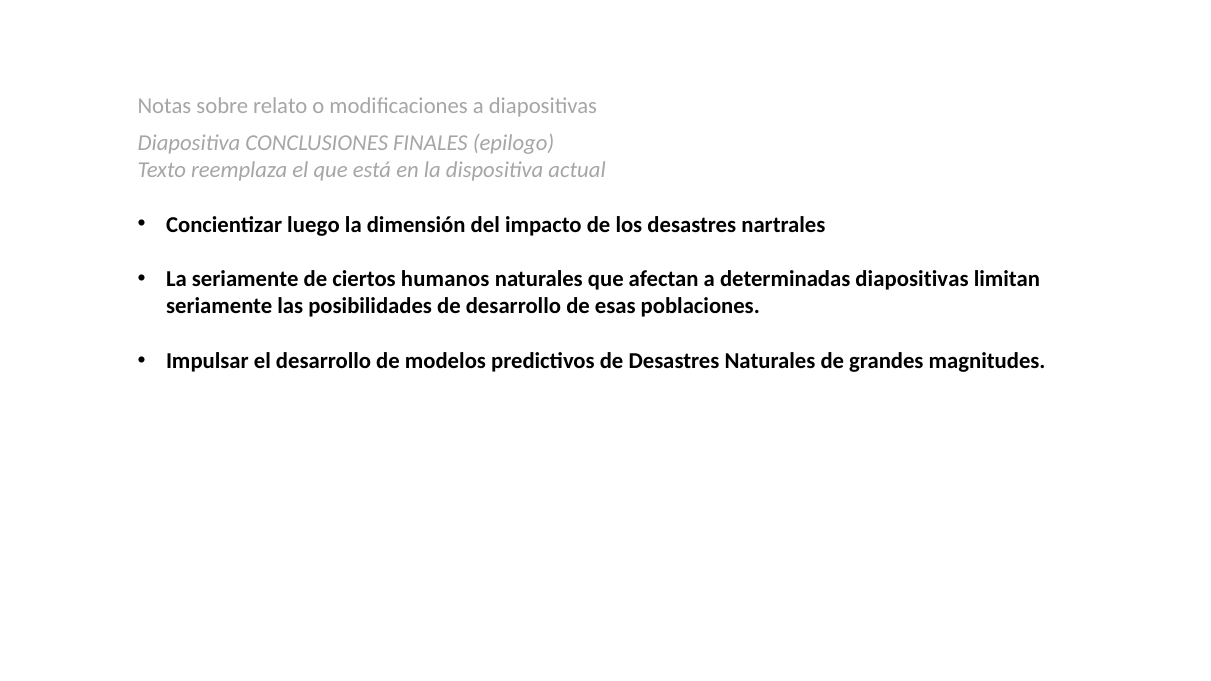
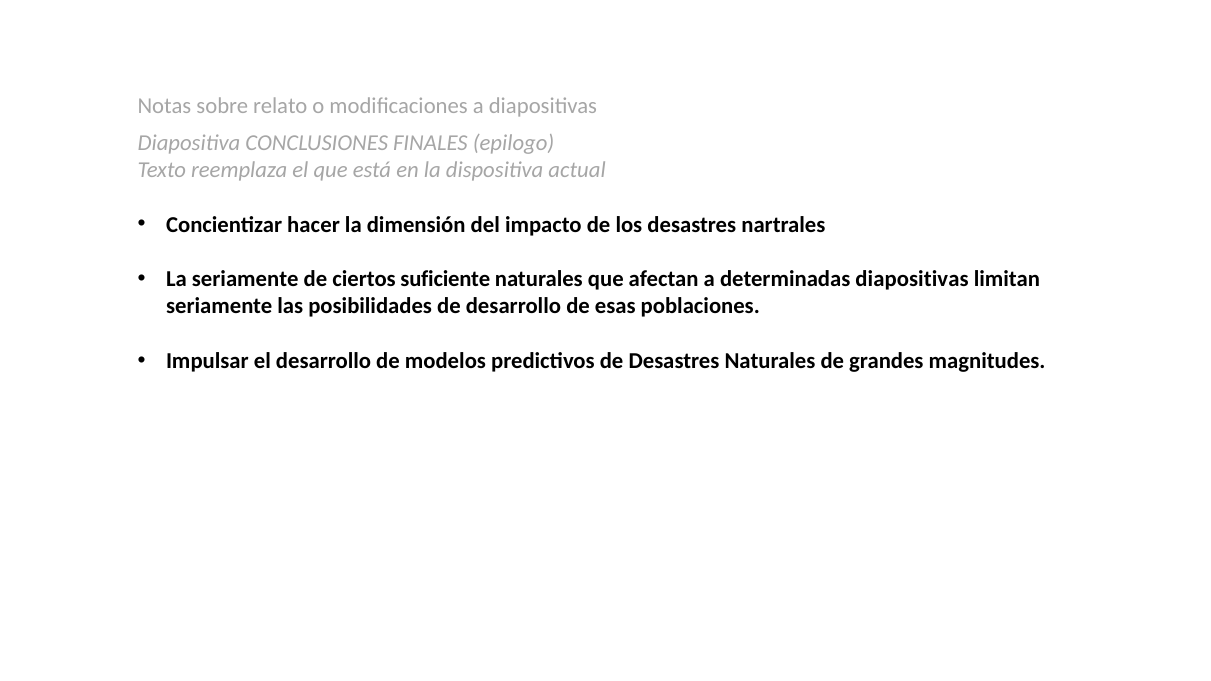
luego: luego -> hacer
humanos: humanos -> suficiente
